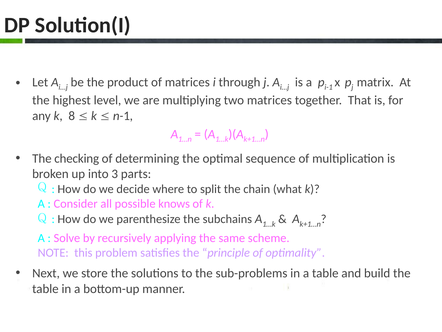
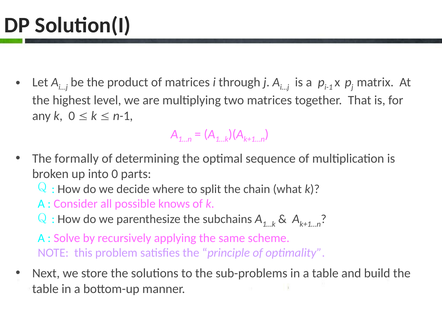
k 8: 8 -> 0
checking: checking -> formally
into 3: 3 -> 0
